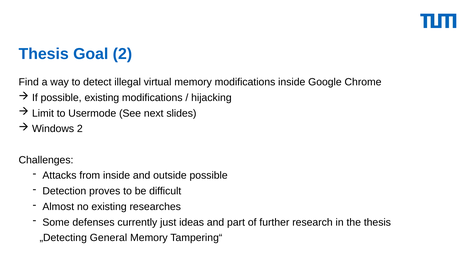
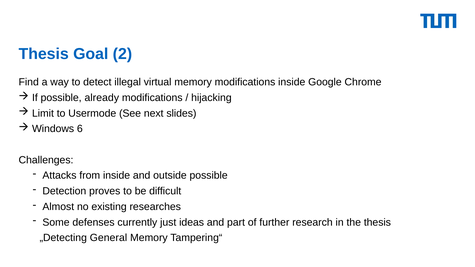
possible existing: existing -> already
Windows 2: 2 -> 6
